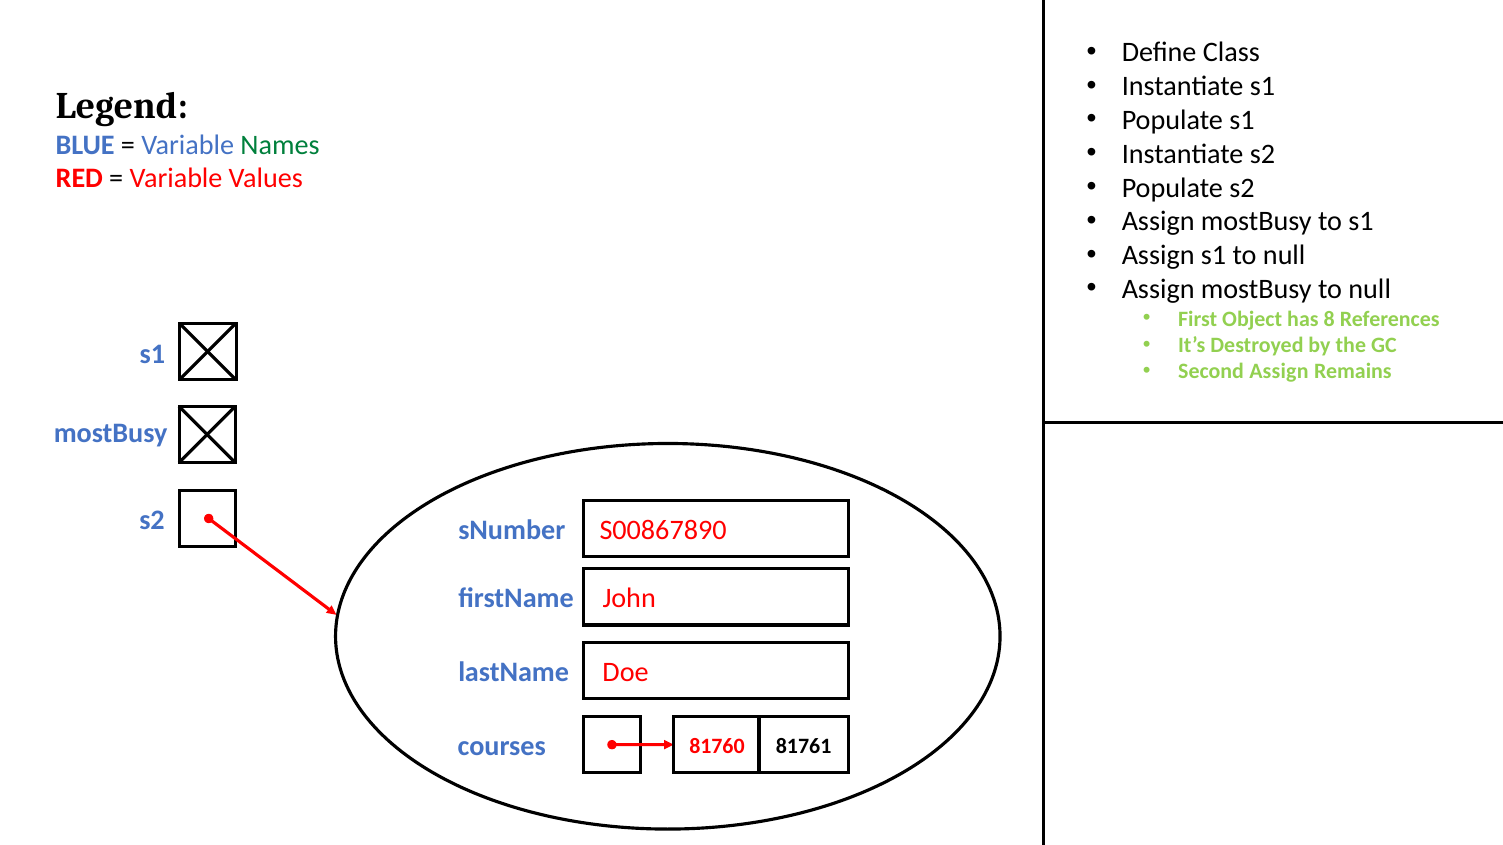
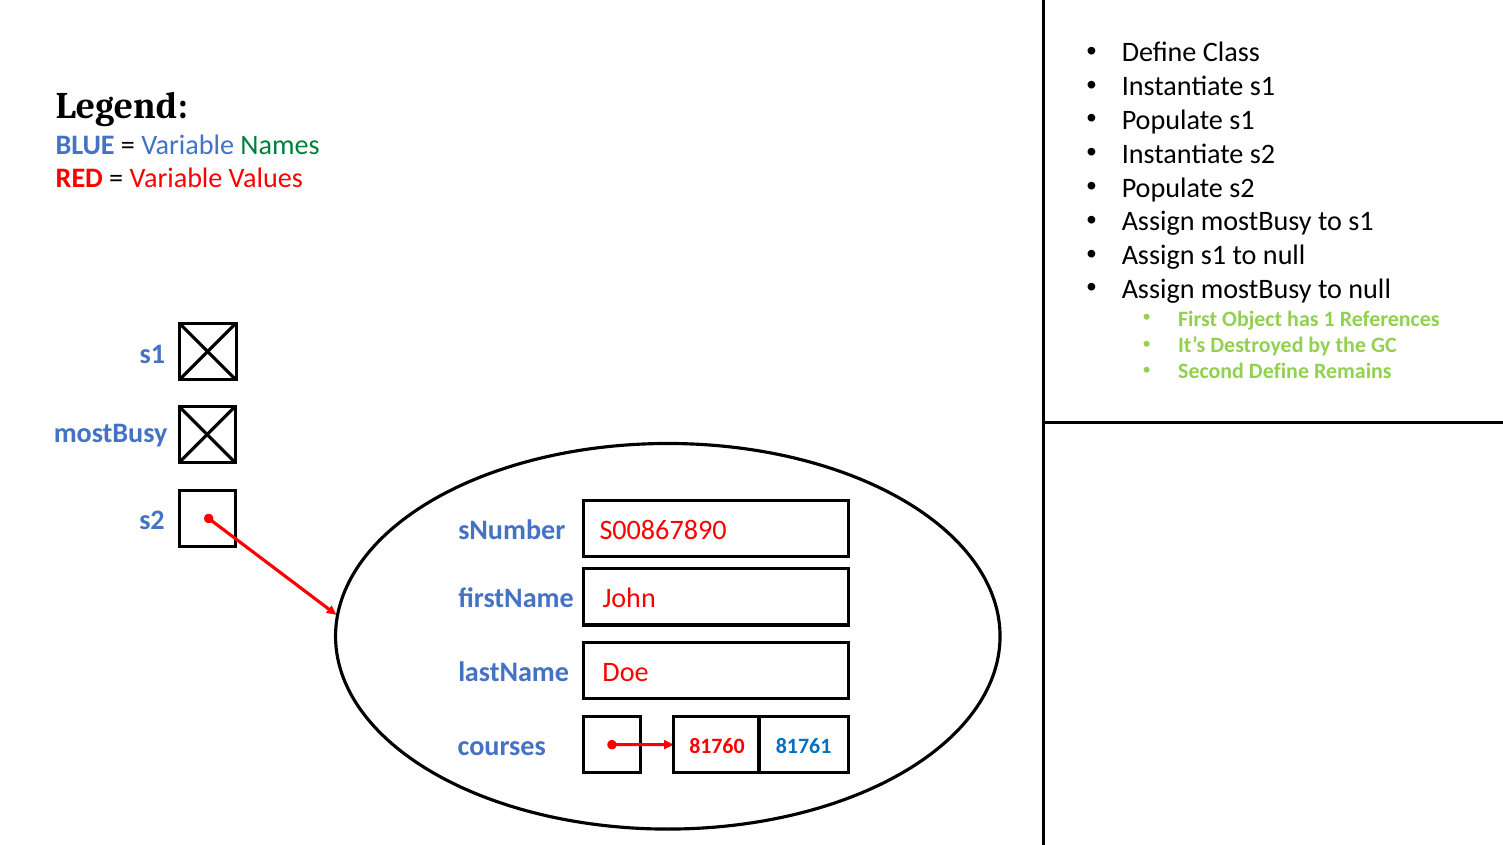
8: 8 -> 1
Second Assign: Assign -> Define
81761 colour: black -> blue
